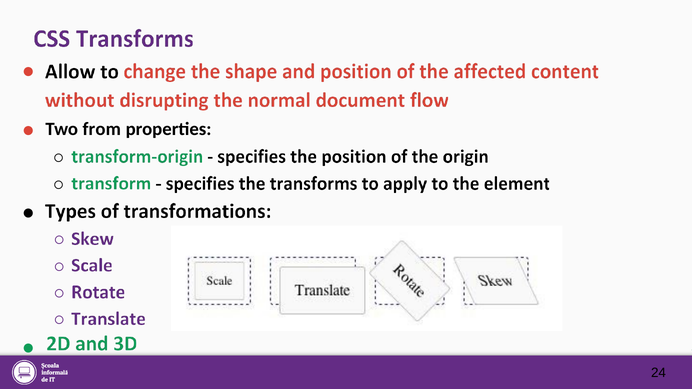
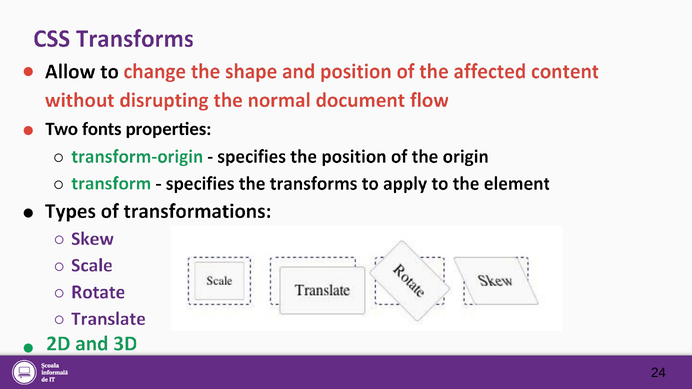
from: from -> fonts
